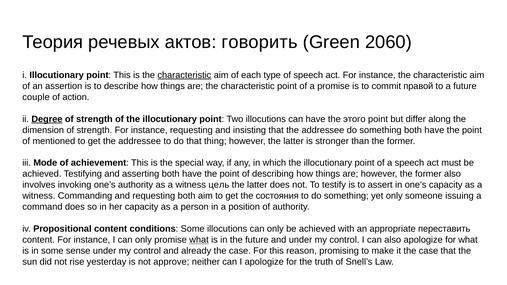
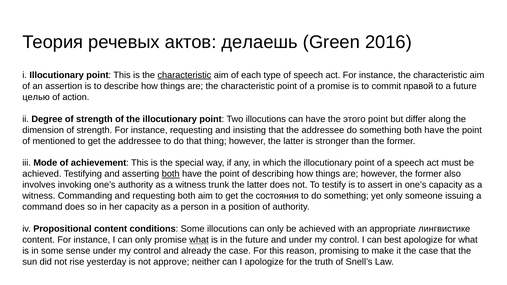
говорить: говорить -> делаешь
2060: 2060 -> 2016
couple: couple -> целью
Degree underline: present -> none
both at (171, 174) underline: none -> present
цель: цель -> trunk
переставить: переставить -> лингвистике
can also: also -> best
